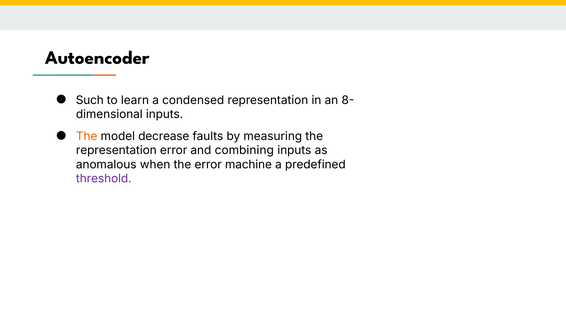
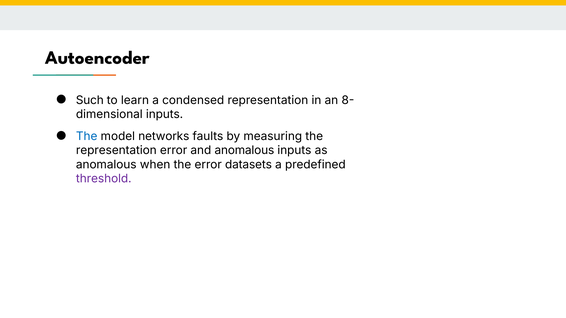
The at (87, 136) colour: orange -> blue
decrease: decrease -> networks
and combining: combining -> anomalous
machine: machine -> datasets
